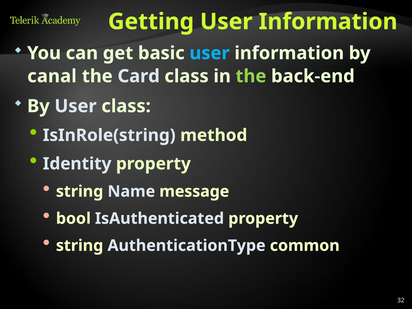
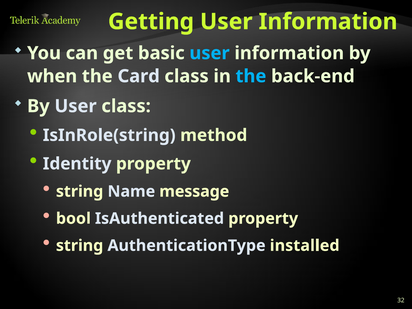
canal: canal -> when
the at (251, 76) colour: light green -> light blue
common: common -> installed
